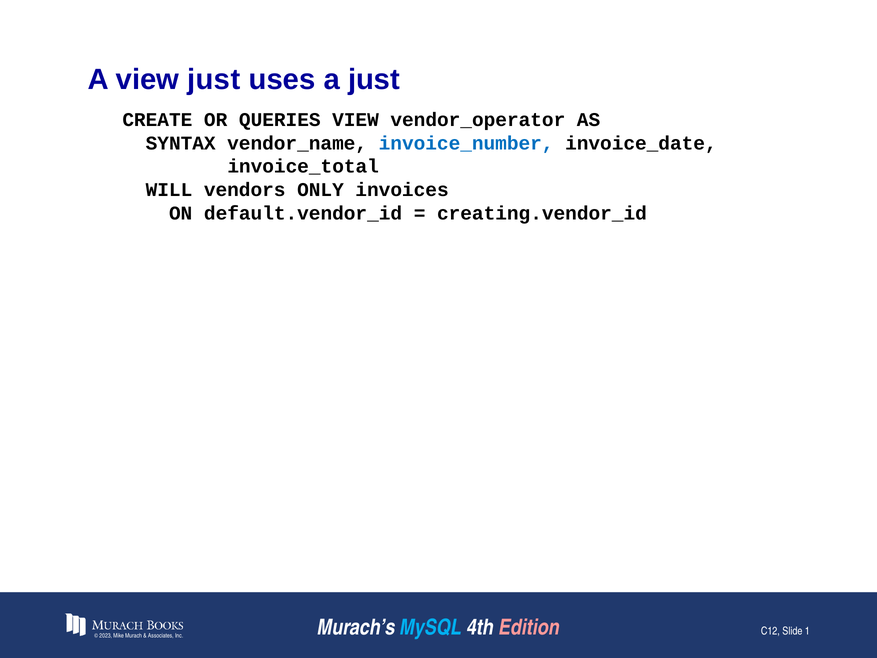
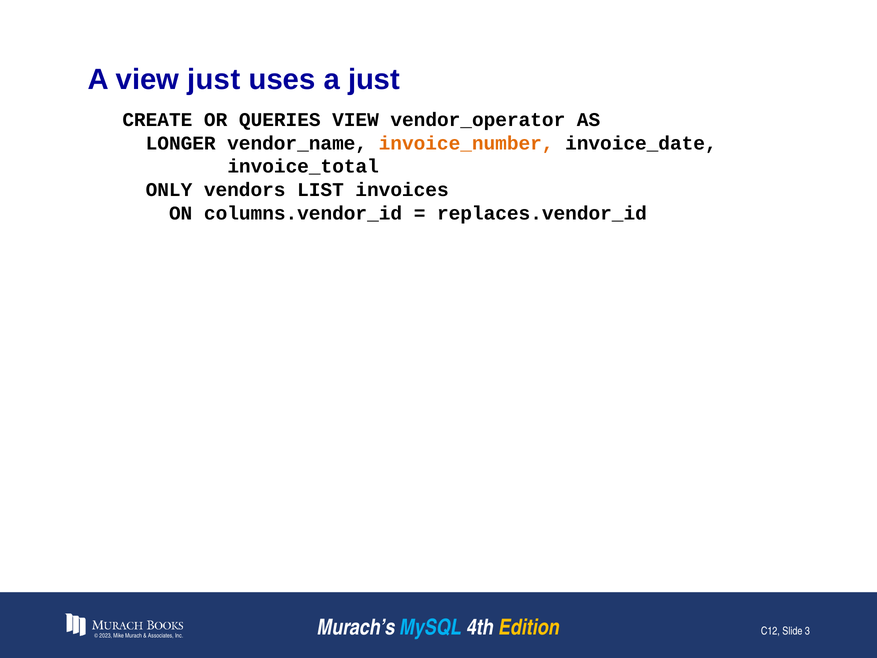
SYNTAX: SYNTAX -> LONGER
invoice_number colour: blue -> orange
WILL: WILL -> ONLY
ONLY: ONLY -> LIST
default.vendor_id: default.vendor_id -> columns.vendor_id
creating.vendor_id: creating.vendor_id -> replaces.vendor_id
Edition colour: pink -> yellow
1: 1 -> 3
